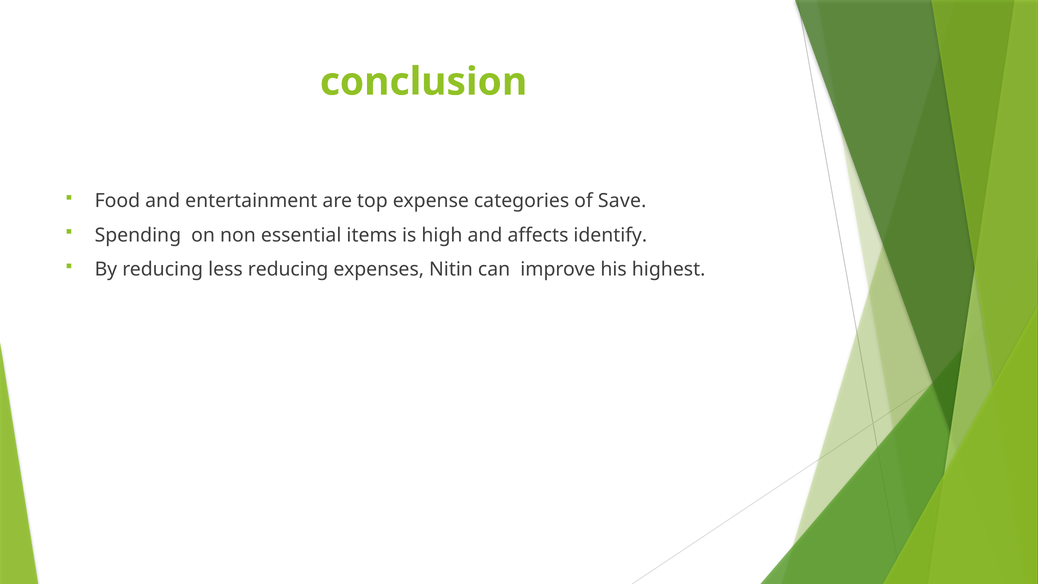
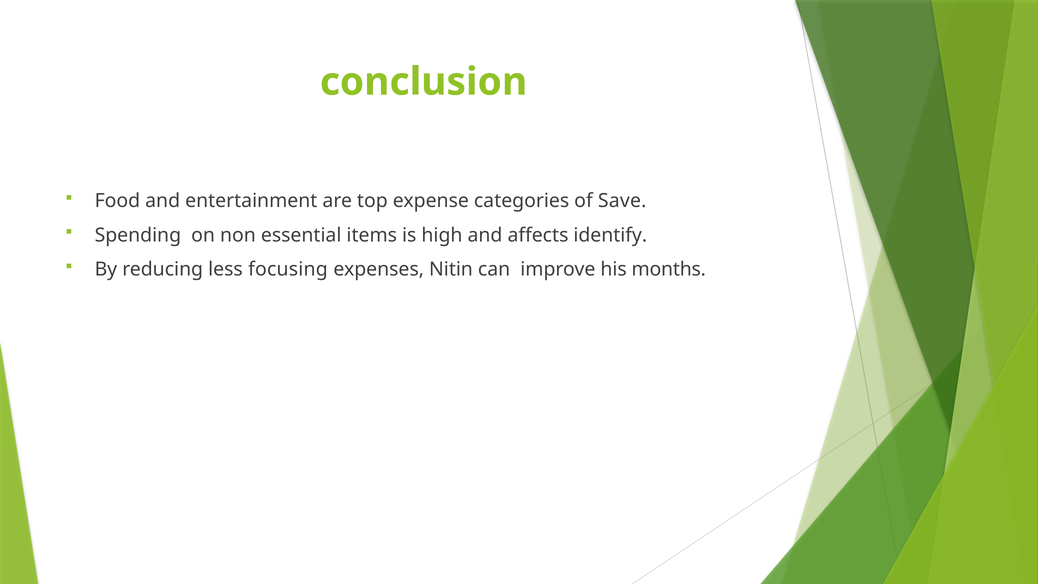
less reducing: reducing -> focusing
highest: highest -> months
